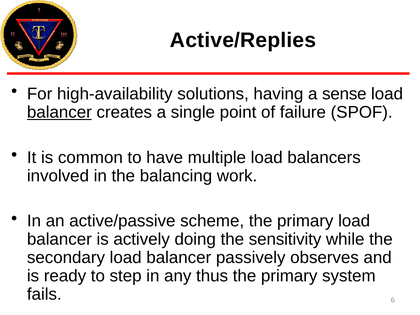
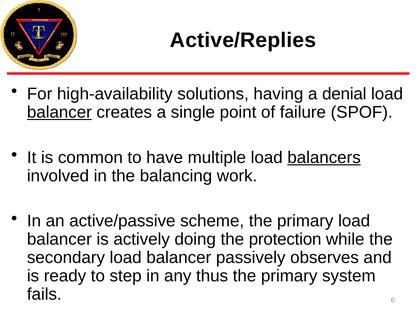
sense: sense -> denial
balancers underline: none -> present
sensitivity: sensitivity -> protection
